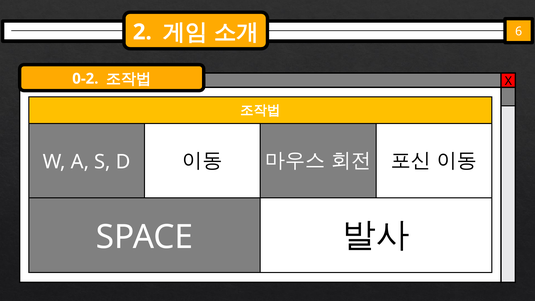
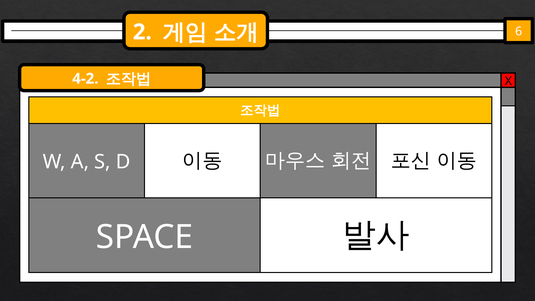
0-2: 0-2 -> 4-2
